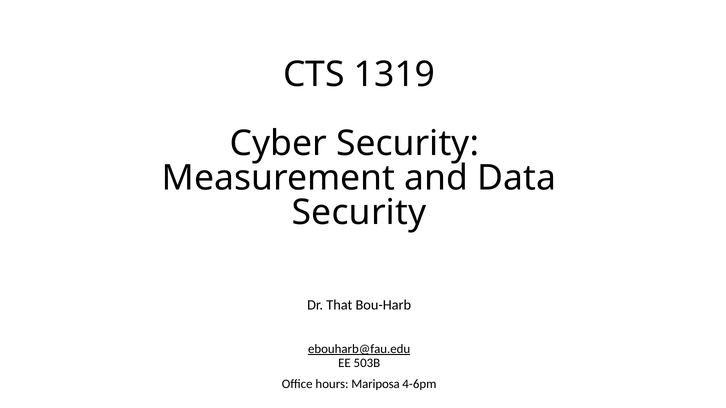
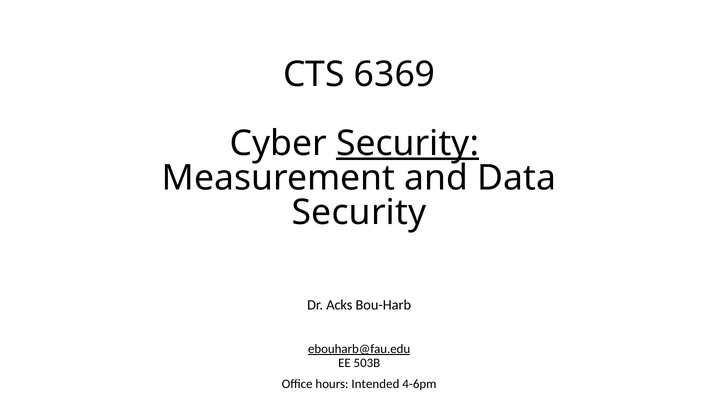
1319: 1319 -> 6369
Security at (408, 144) underline: none -> present
That: That -> Acks
Mariposa: Mariposa -> Intended
